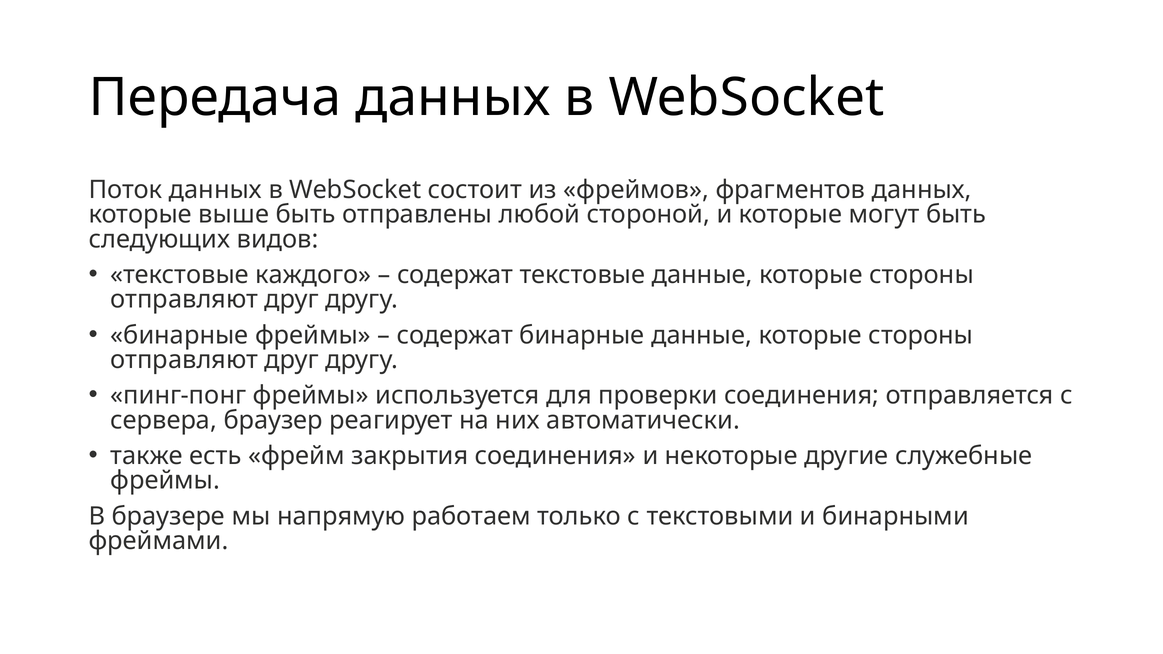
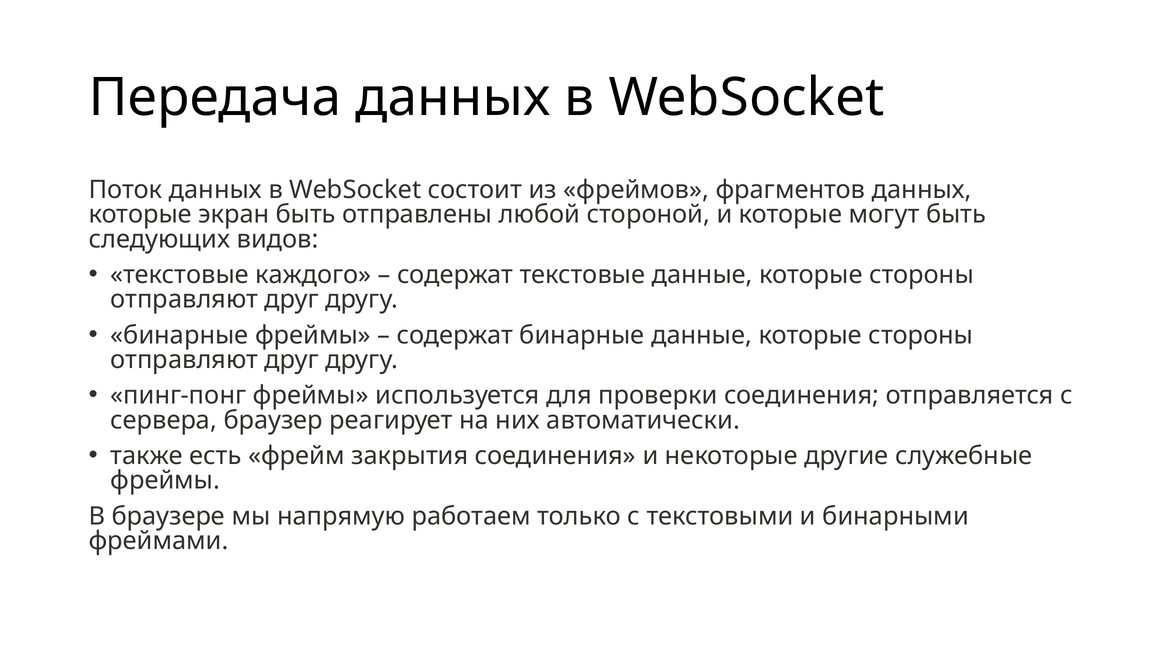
выше: выше -> экран
